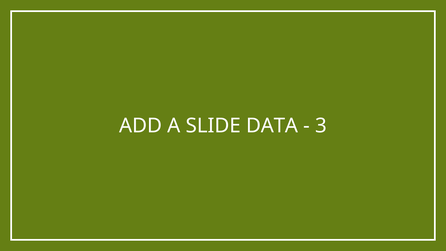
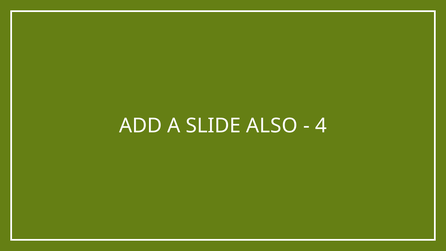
DATA: DATA -> ALSO
3: 3 -> 4
